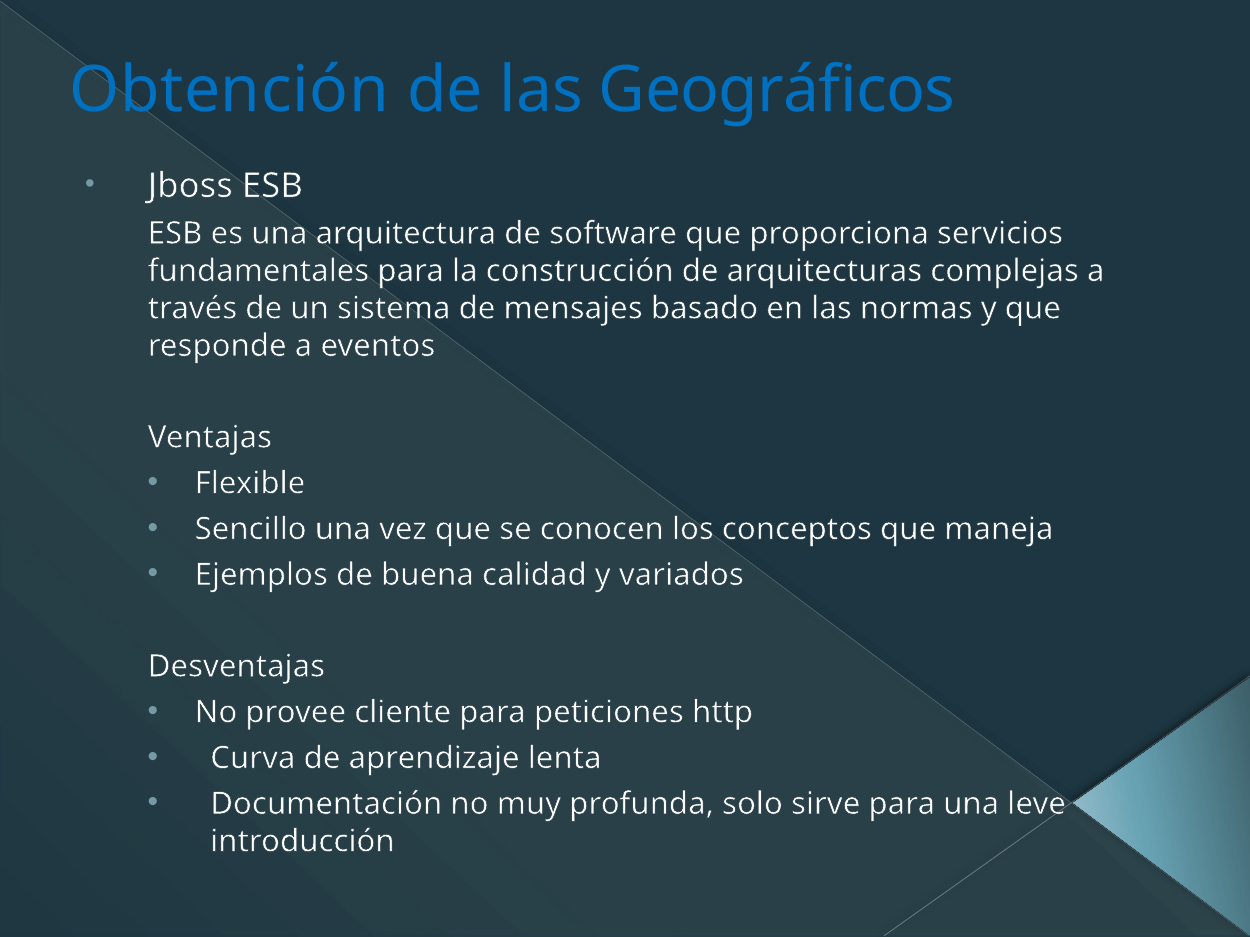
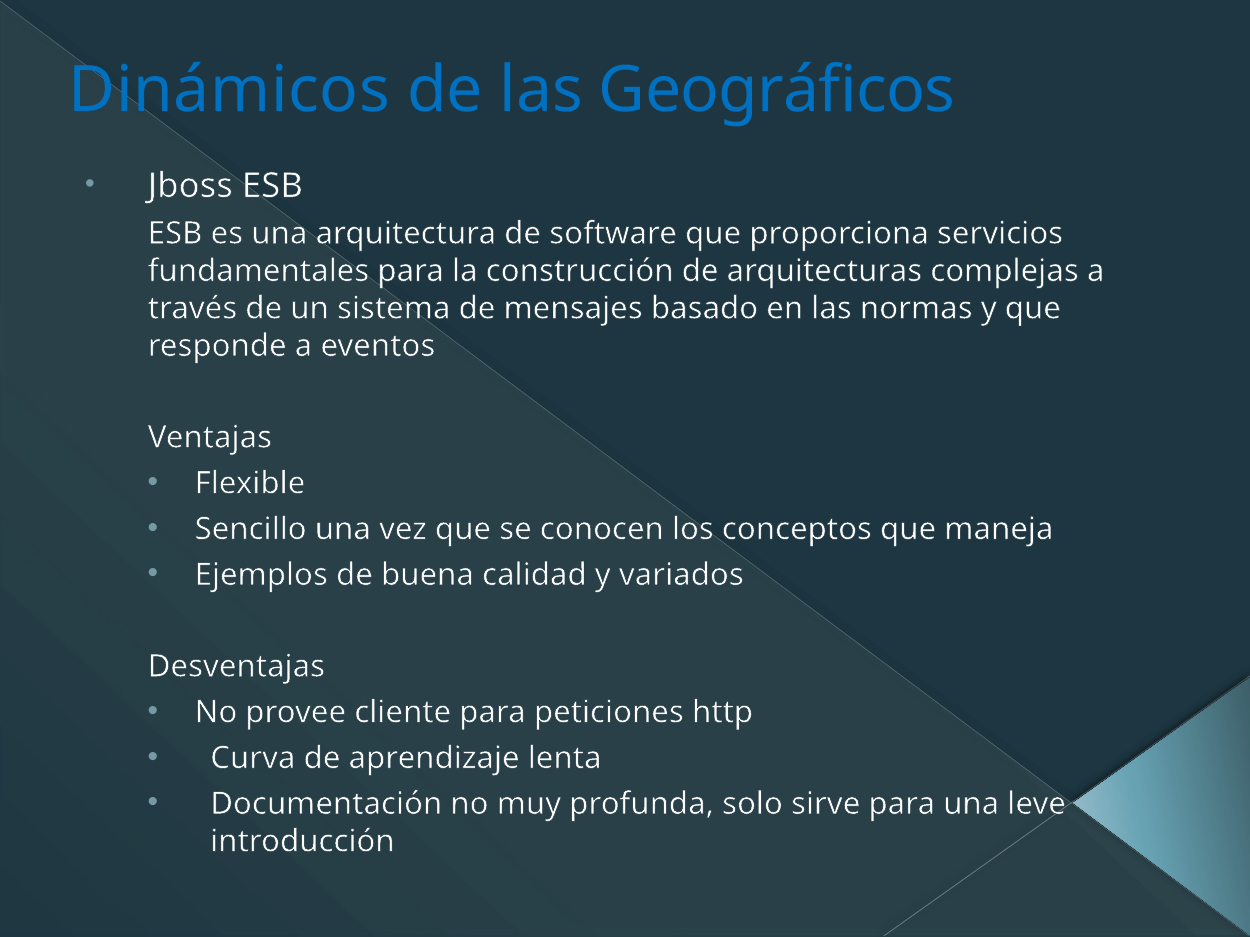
Obtención: Obtención -> Dinámicos
